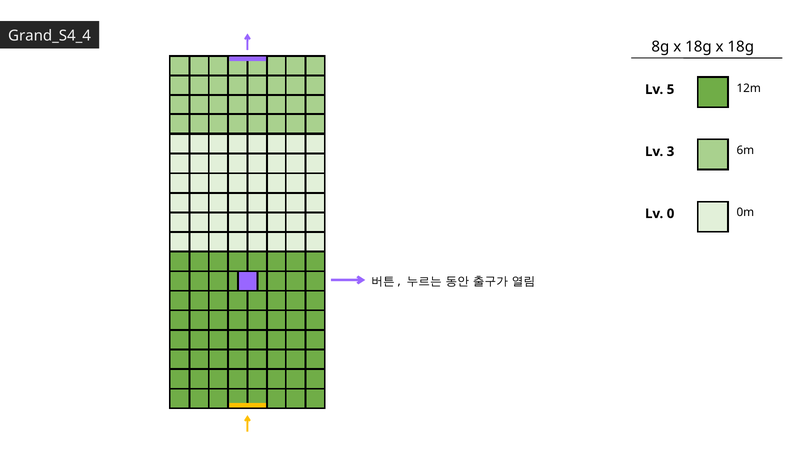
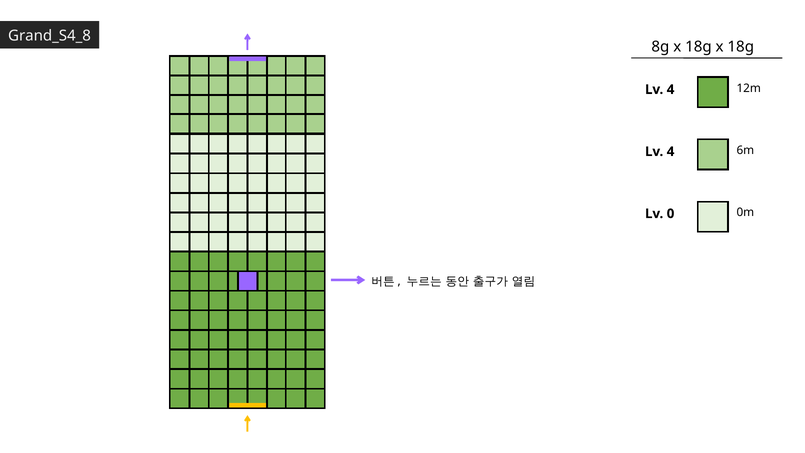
Grand_S4_4: Grand_S4_4 -> Grand_S4_8
5 at (671, 89): 5 -> 4
3 at (671, 151): 3 -> 4
